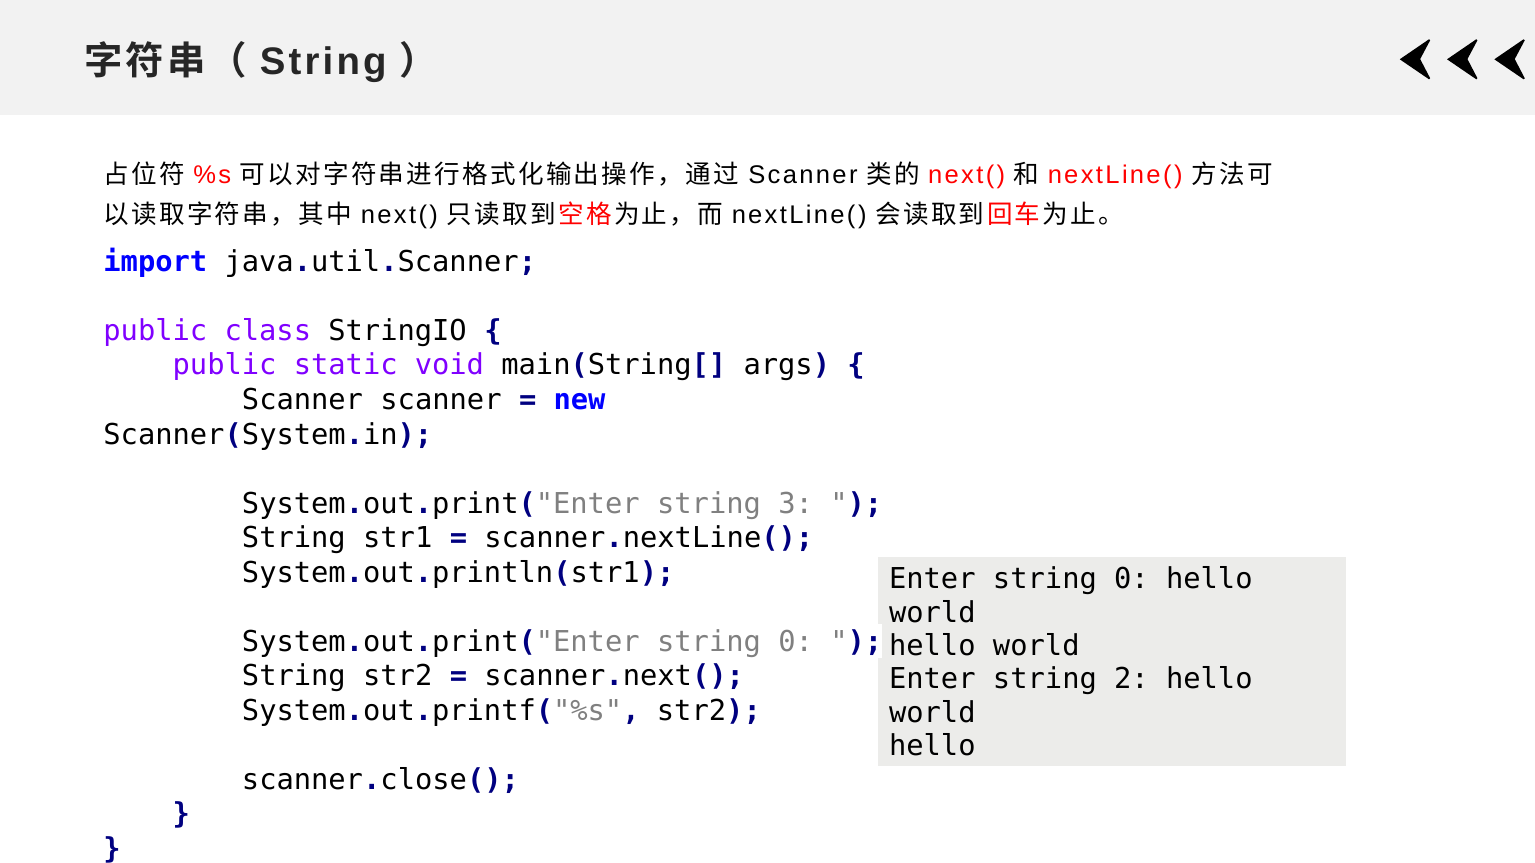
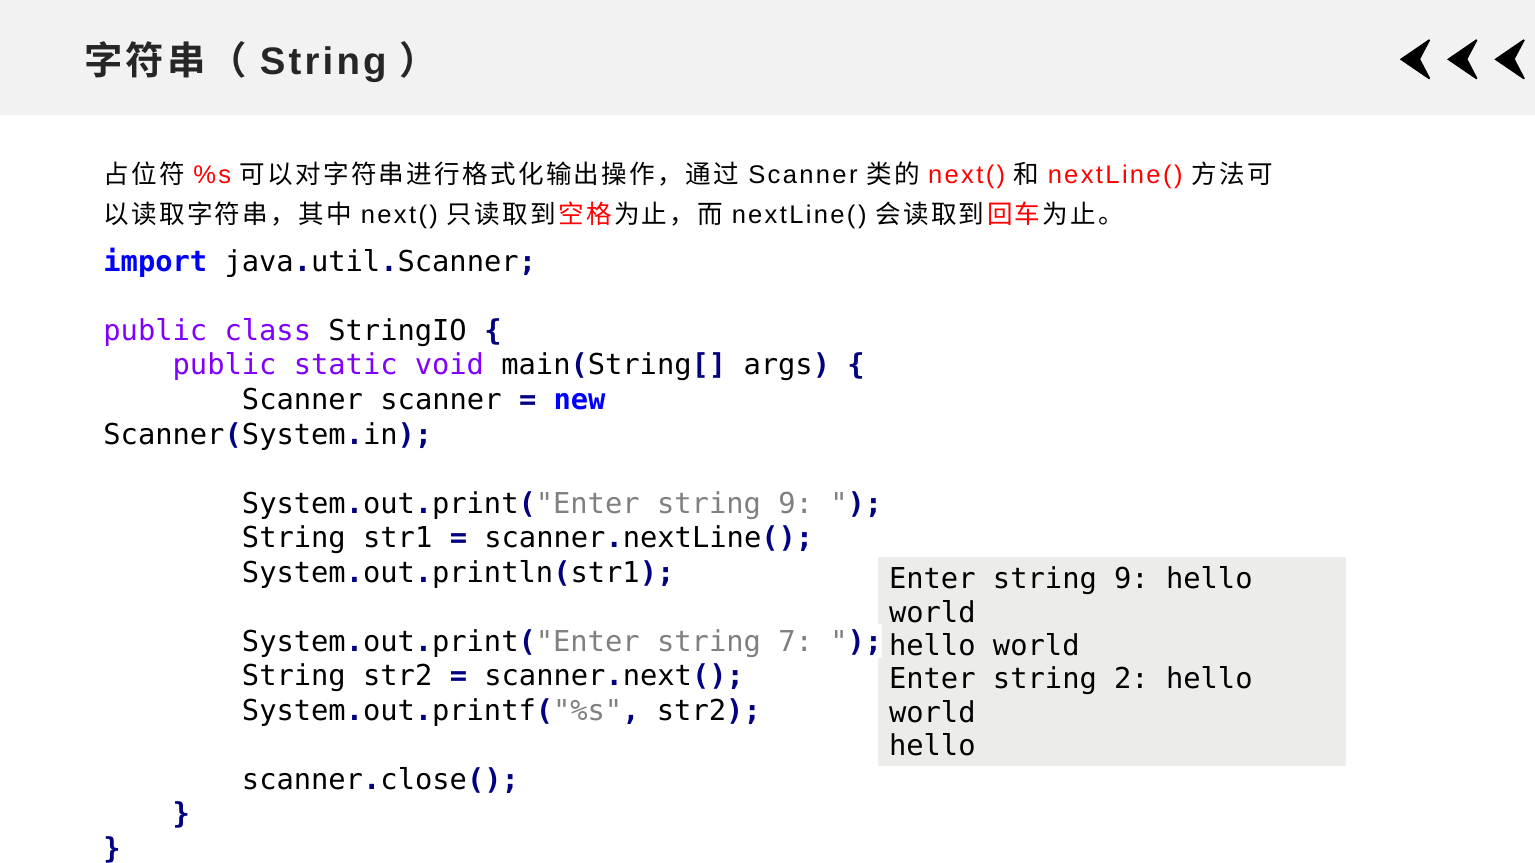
System.out.print("Enter string 3: 3 -> 9
Enter string 0: 0 -> 9
System.out.print("Enter string 0: 0 -> 7
